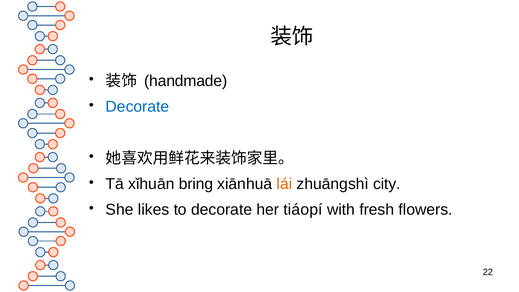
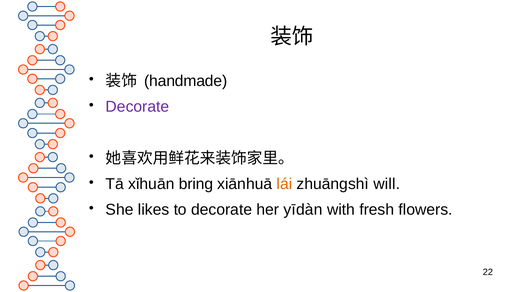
Decorate at (137, 107) colour: blue -> purple
city: city -> will
tiáopí: tiáopí -> yīdàn
